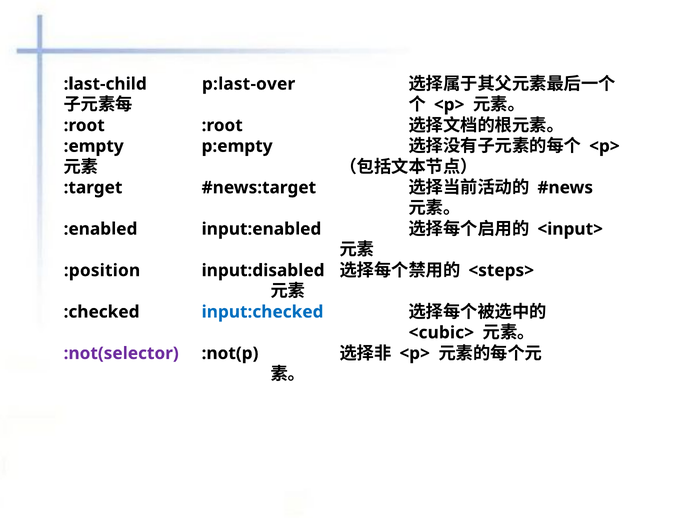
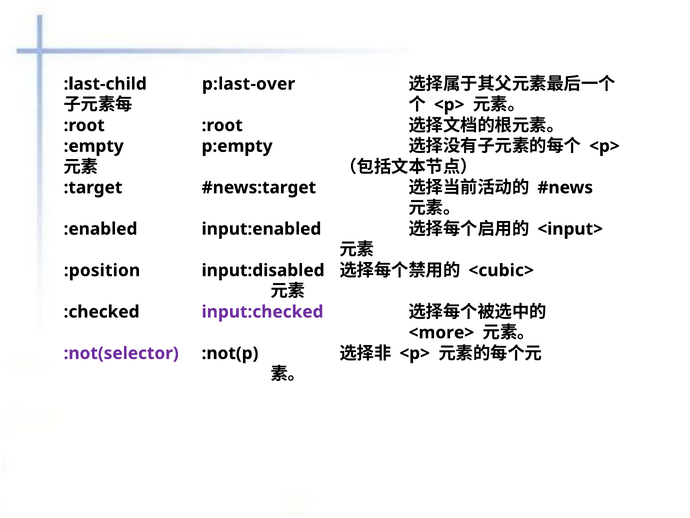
<steps>: <steps> -> <cubic>
input:checked colour: blue -> purple
<cubic>: <cubic> -> <more>
